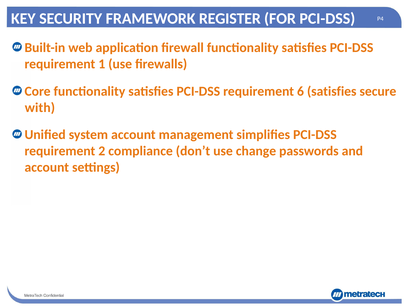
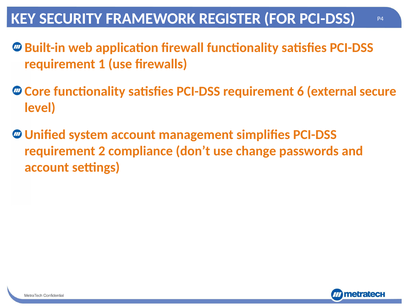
6 satisfies: satisfies -> external
with: with -> level
